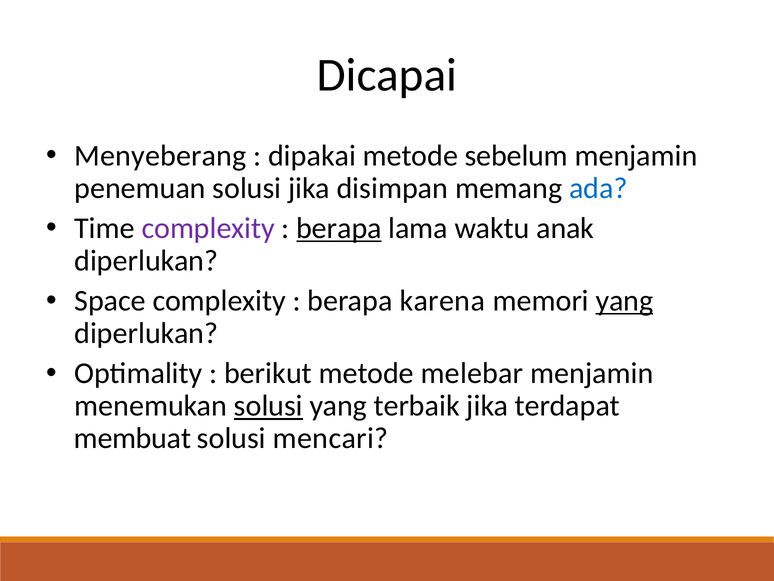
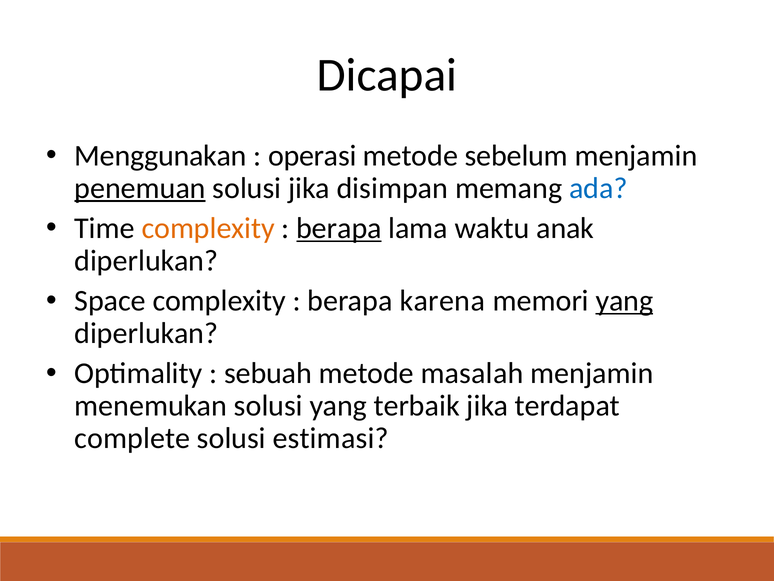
Menyeberang: Menyeberang -> Menggunakan
dipakai: dipakai -> operasi
penemuan underline: none -> present
complexity at (208, 228) colour: purple -> orange
berikut: berikut -> sebuah
melebar: melebar -> masalah
solusi at (268, 406) underline: present -> none
membuat: membuat -> complete
mencari: mencari -> estimasi
